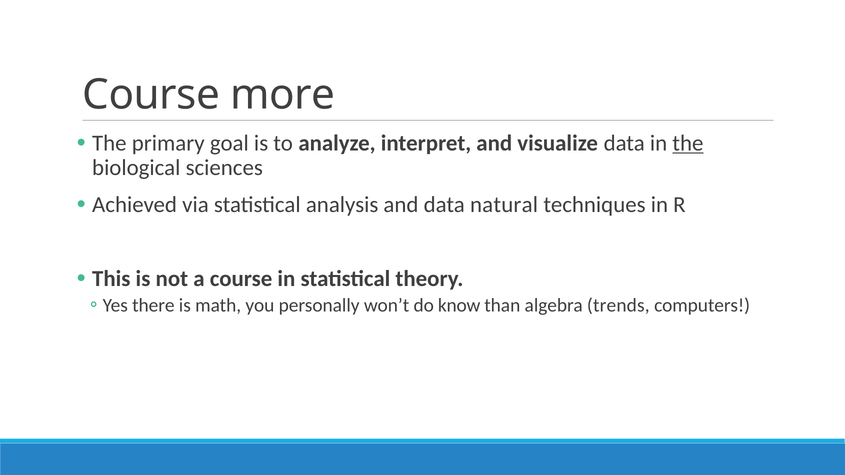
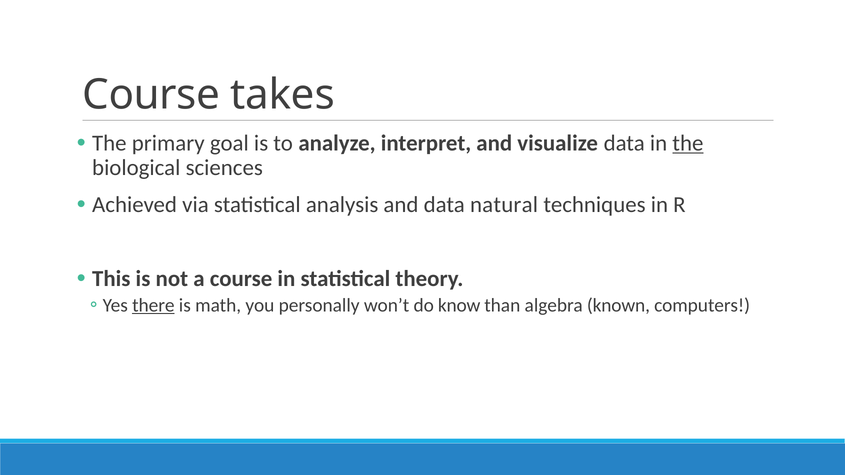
more: more -> takes
there underline: none -> present
trends: trends -> known
